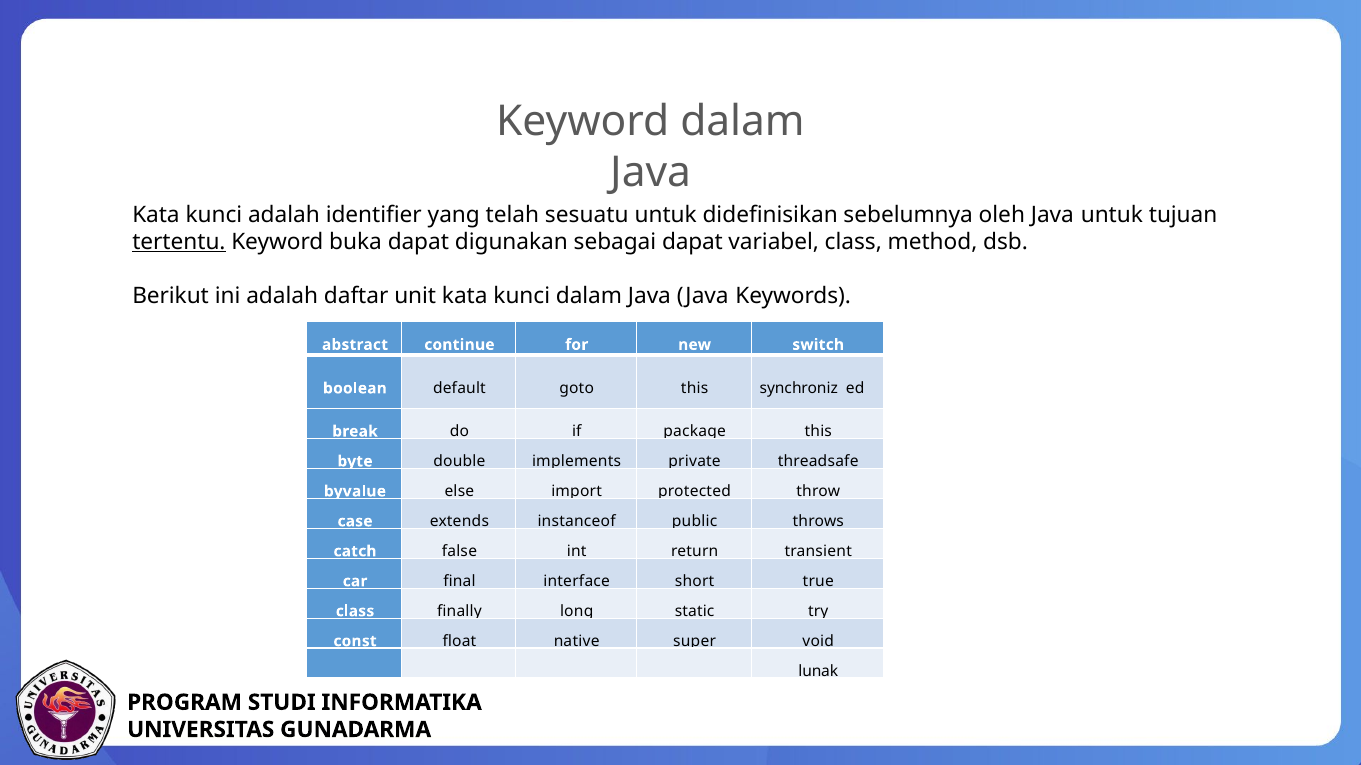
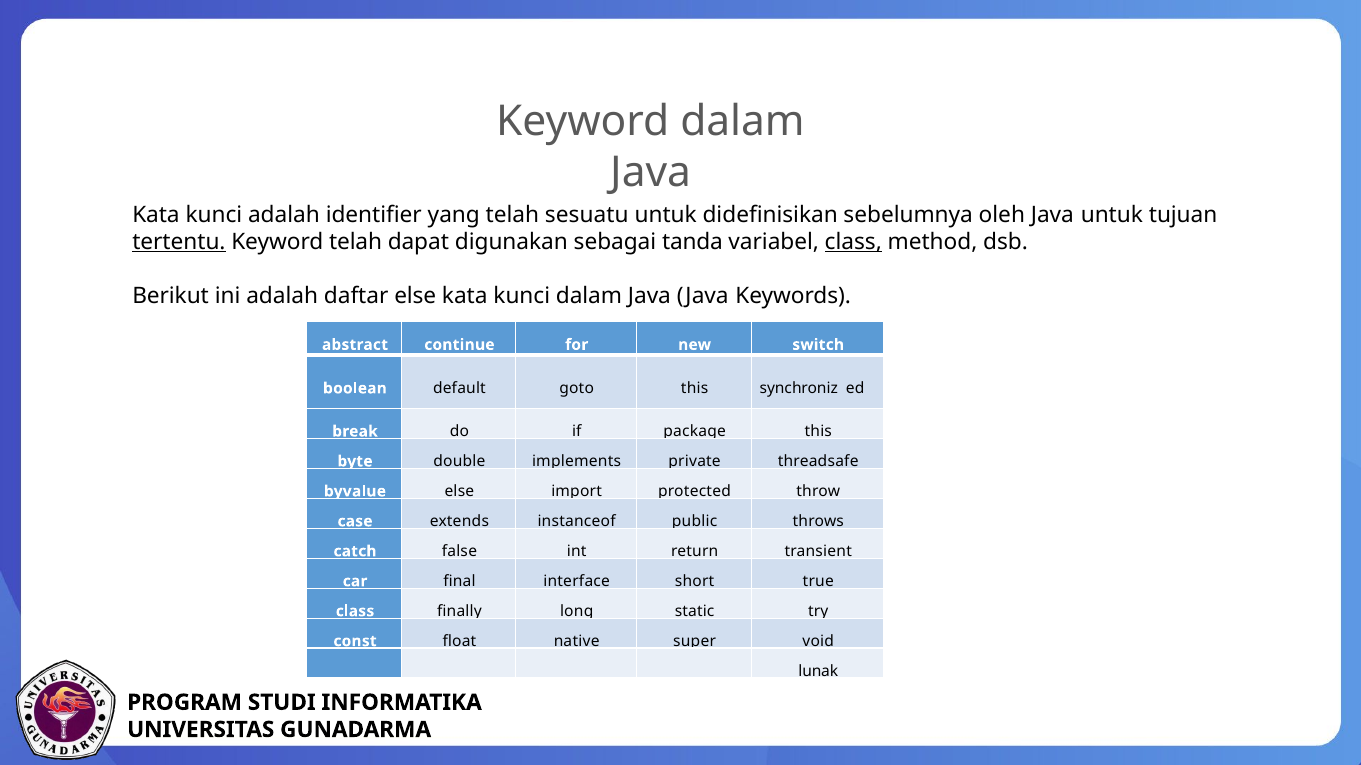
Keyword buka: buka -> telah
sebagai dapat: dapat -> tanda
class at (853, 242) underline: none -> present
daftar unit: unit -> else
